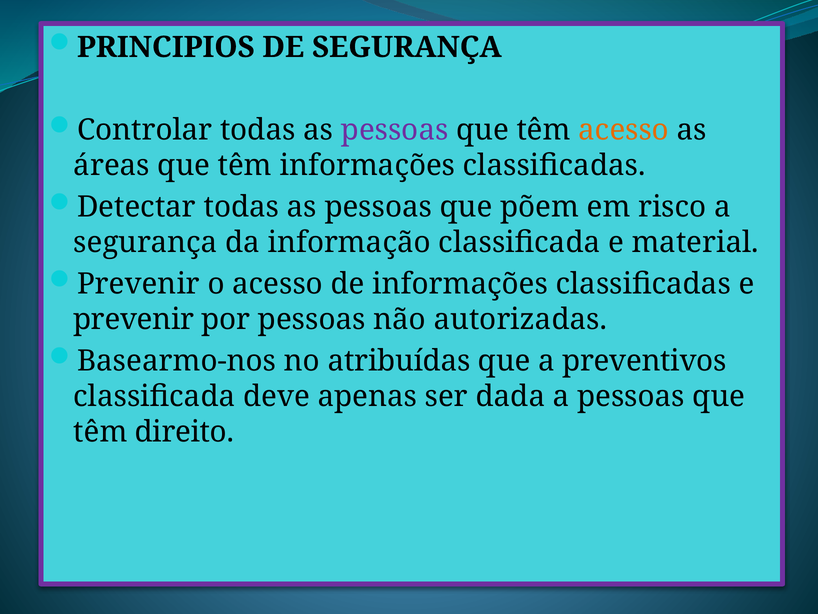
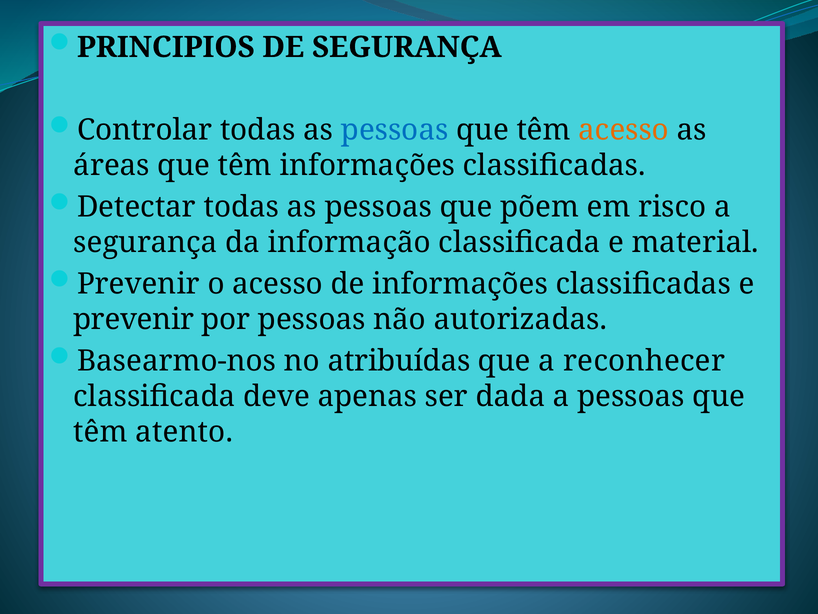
pessoas at (395, 130) colour: purple -> blue
preventivos: preventivos -> reconhecer
direito: direito -> atento
